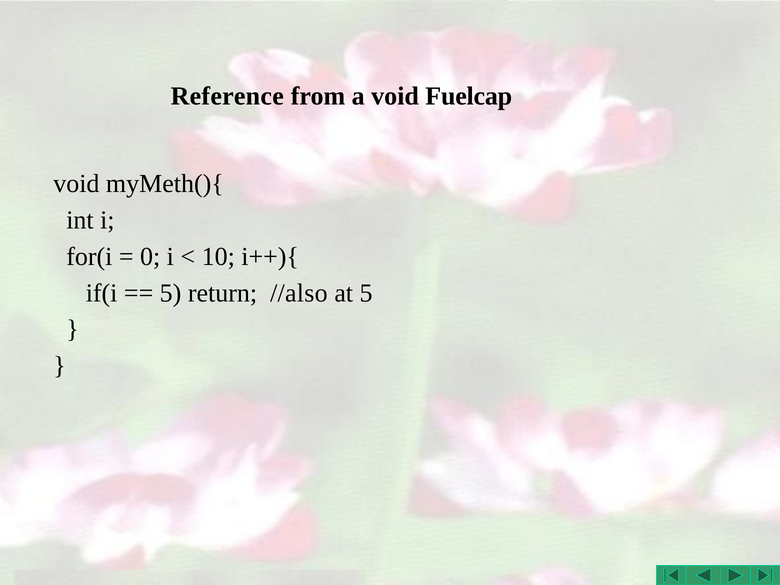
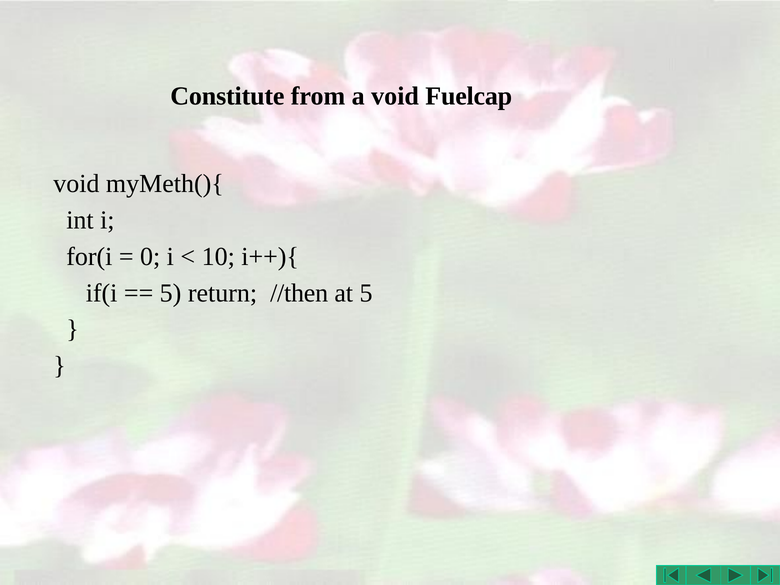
Reference: Reference -> Constitute
//also: //also -> //then
